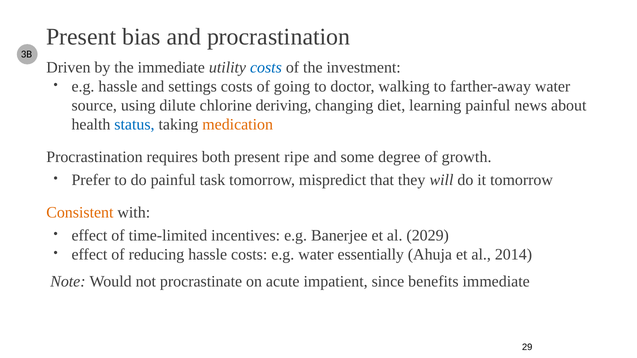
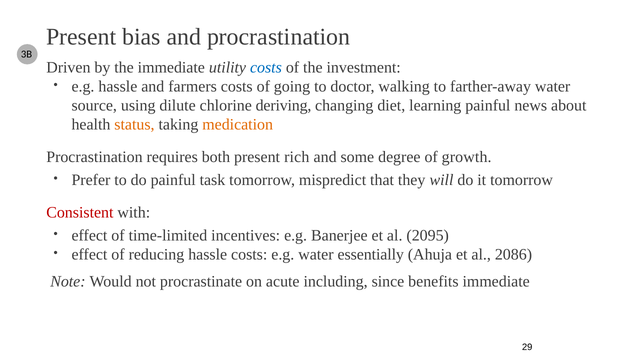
settings: settings -> farmers
status colour: blue -> orange
ripe: ripe -> rich
Consistent colour: orange -> red
2029: 2029 -> 2095
2014: 2014 -> 2086
impatient: impatient -> including
